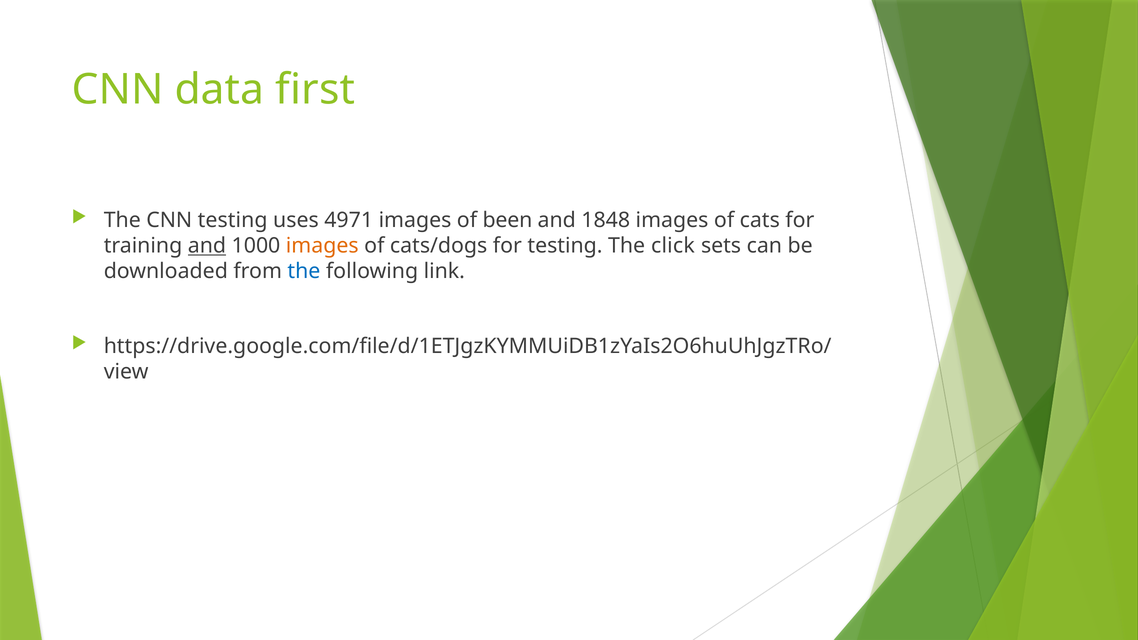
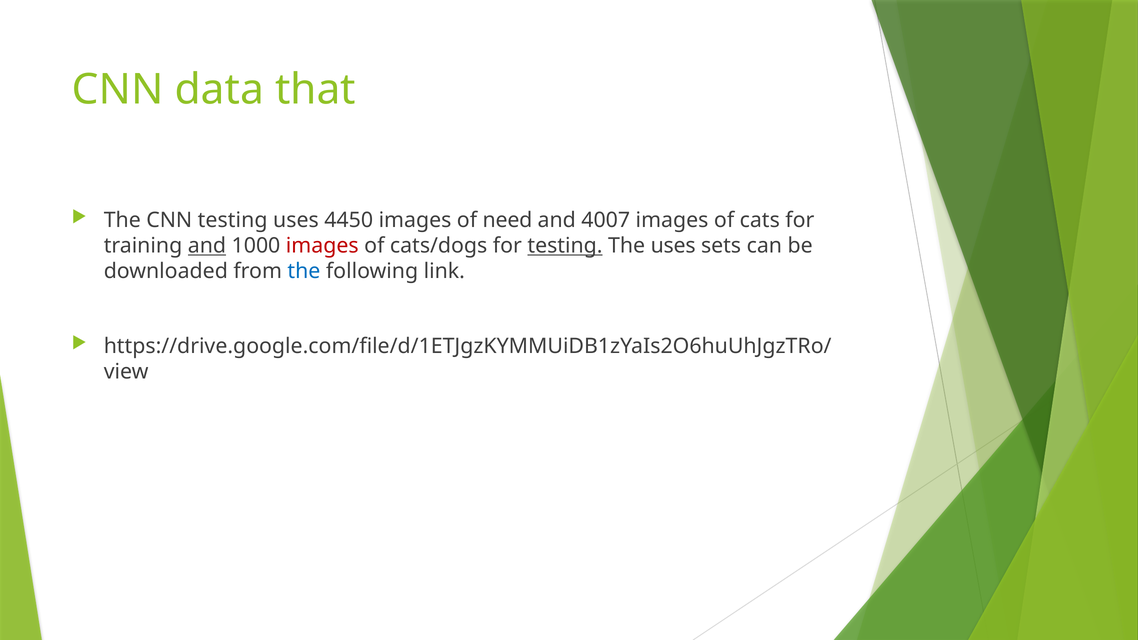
first: first -> that
4971: 4971 -> 4450
been: been -> need
1848: 1848 -> 4007
images at (322, 246) colour: orange -> red
testing at (565, 246) underline: none -> present
The click: click -> uses
